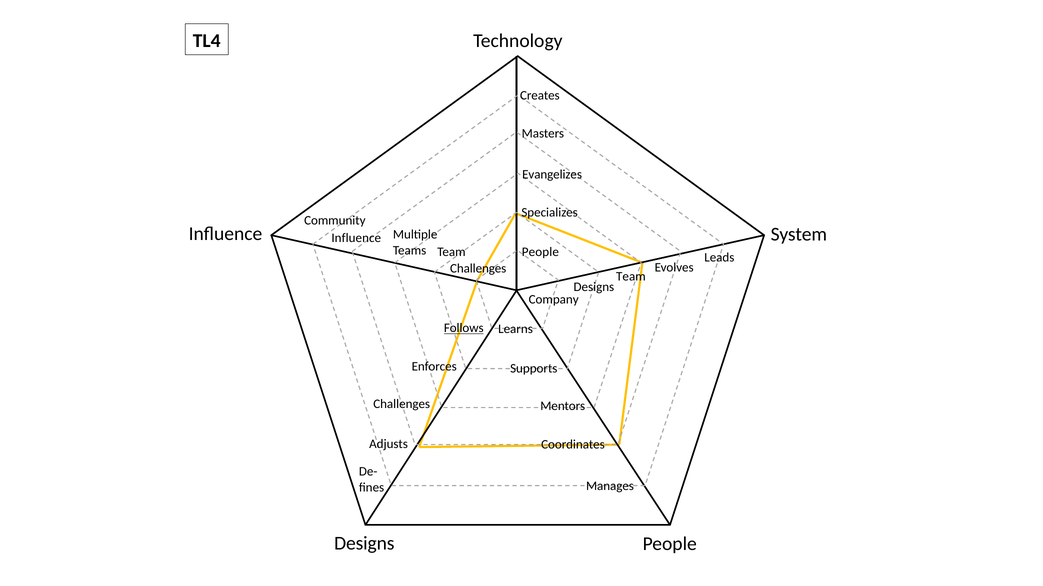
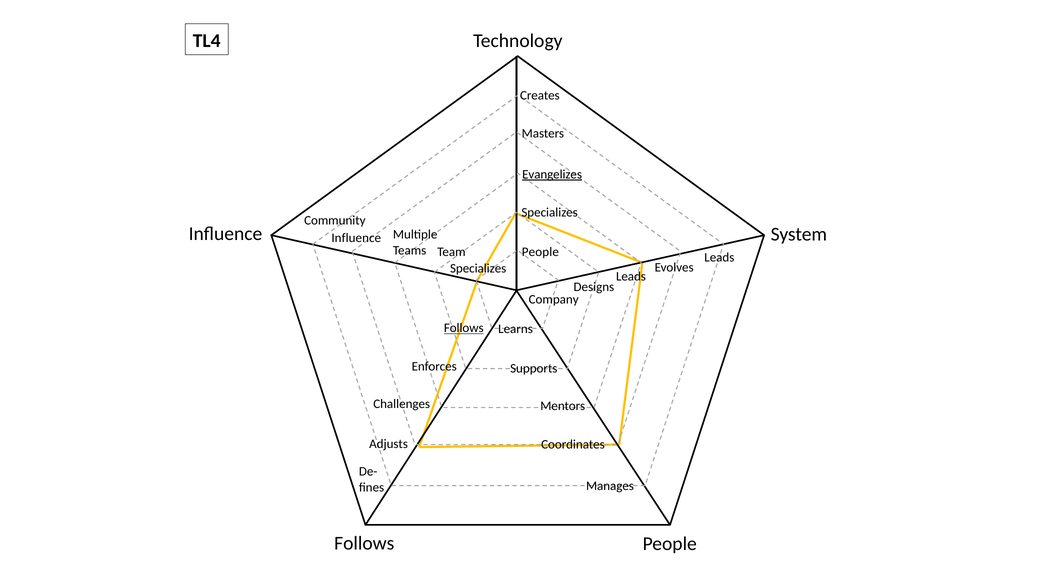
Evangelizes underline: none -> present
Challenges at (478, 269): Challenges -> Specializes
Team at (631, 277): Team -> Leads
Designs at (364, 544): Designs -> Follows
